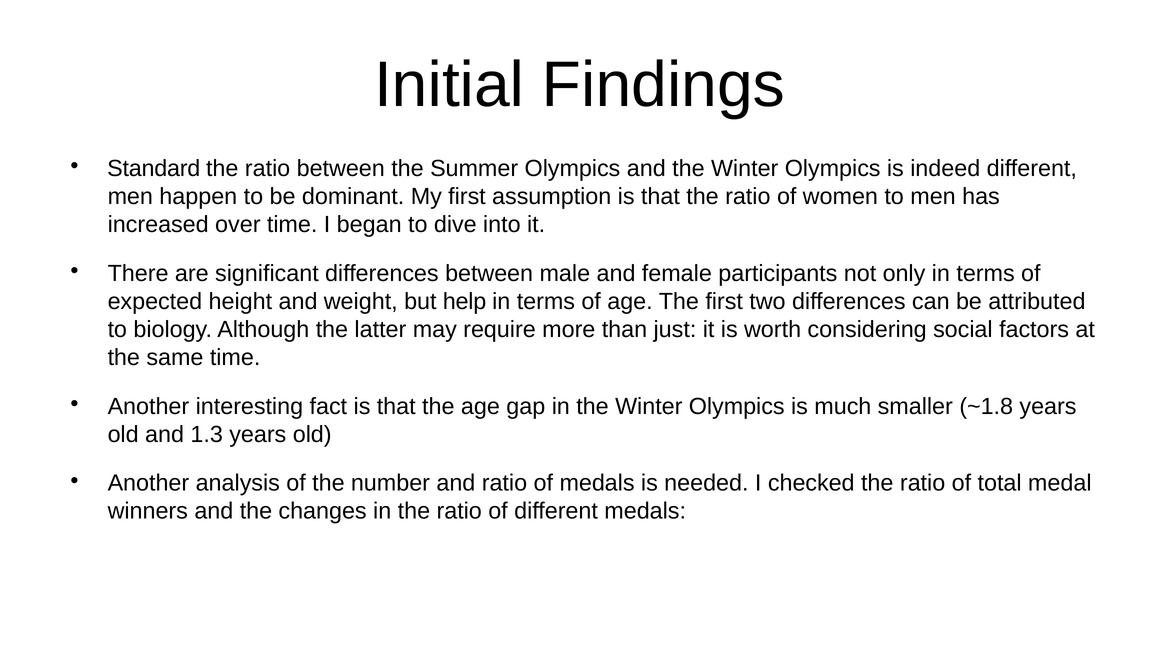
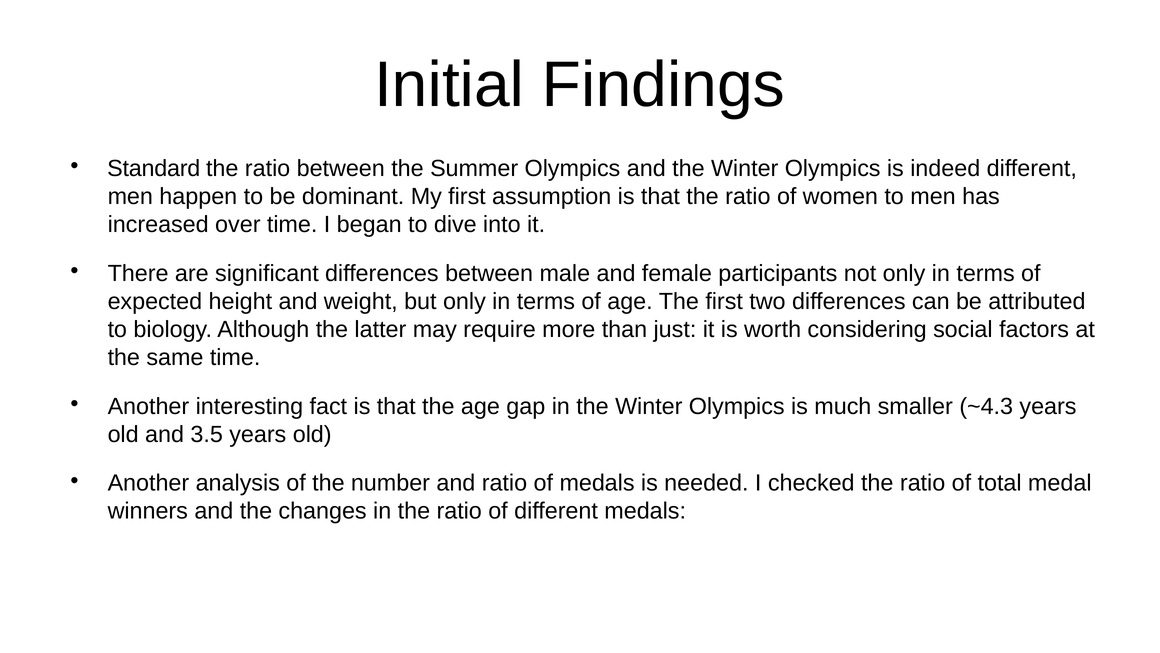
but help: help -> only
~1.8: ~1.8 -> ~4.3
1.3: 1.3 -> 3.5
